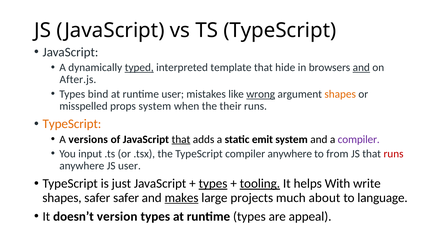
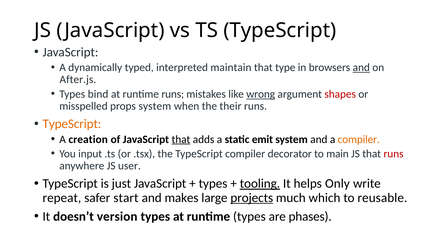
typed underline: present -> none
template: template -> maintain
hide: hide -> type
runtime user: user -> runs
shapes at (340, 94) colour: orange -> red
versions: versions -> creation
compiler at (359, 139) colour: purple -> orange
compiler anywhere: anywhere -> decorator
from: from -> main
types at (213, 184) underline: present -> none
With: With -> Only
shapes at (62, 198): shapes -> repeat
safer safer: safer -> start
makes underline: present -> none
projects underline: none -> present
about: about -> which
language: language -> reusable
appeal: appeal -> phases
